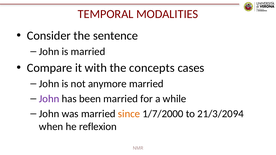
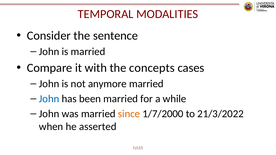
John at (49, 99) colour: purple -> blue
21/3/2094: 21/3/2094 -> 21/3/2022
reflexion: reflexion -> asserted
